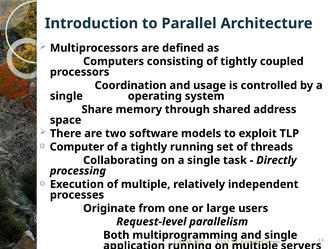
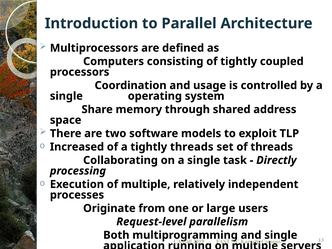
Computer: Computer -> Increased
tightly running: running -> threads
